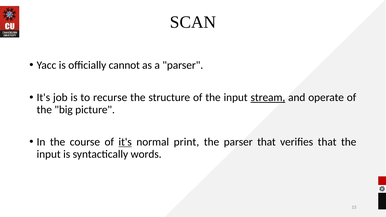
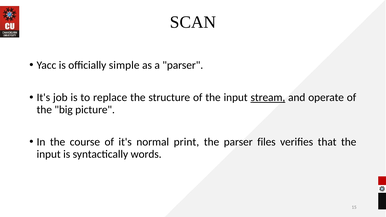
cannot: cannot -> simple
recurse: recurse -> replace
it's at (125, 142) underline: present -> none
parser that: that -> files
